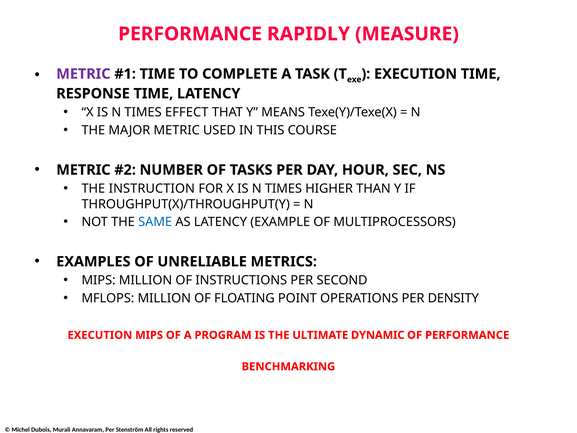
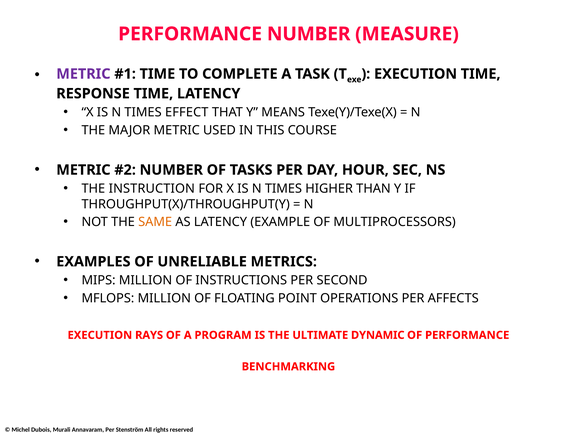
PERFORMANCE RAPIDLY: RAPIDLY -> NUMBER
SAME colour: blue -> orange
DENSITY: DENSITY -> AFFECTS
EXECUTION MIPS: MIPS -> RAYS
